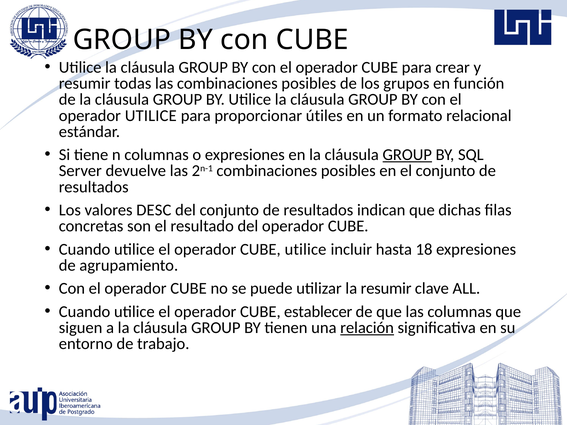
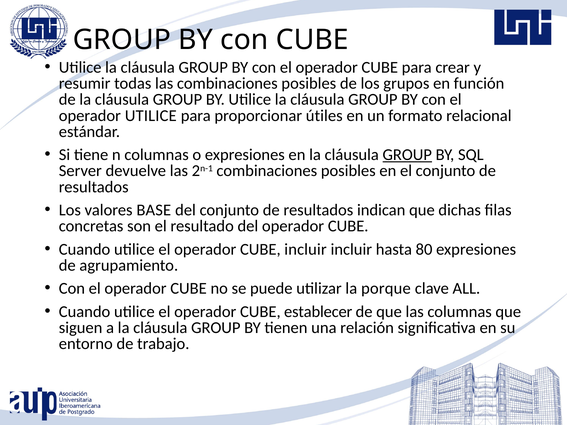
DESC: DESC -> BASE
CUBE utilice: utilice -> incluir
18: 18 -> 80
la resumir: resumir -> porque
relación underline: present -> none
